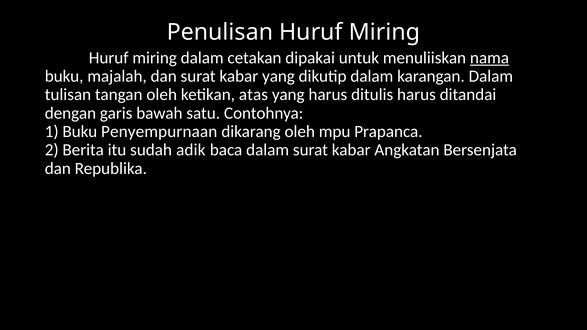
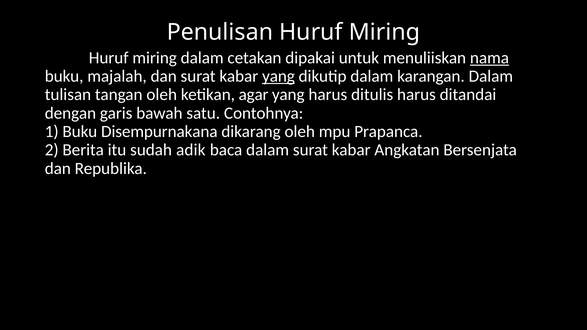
yang at (278, 76) underline: none -> present
atas: atas -> agar
Penyempurnaan: Penyempurnaan -> Disempurnakana
